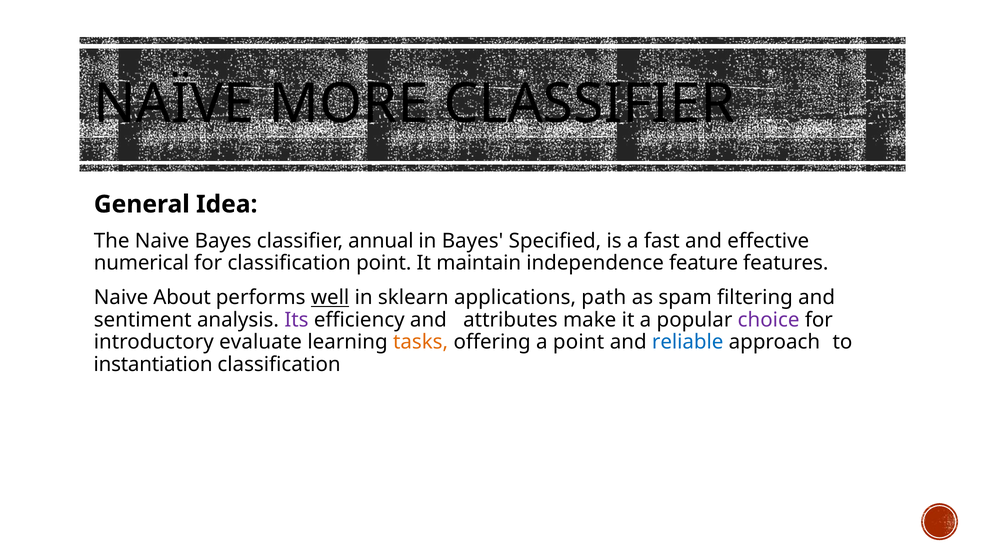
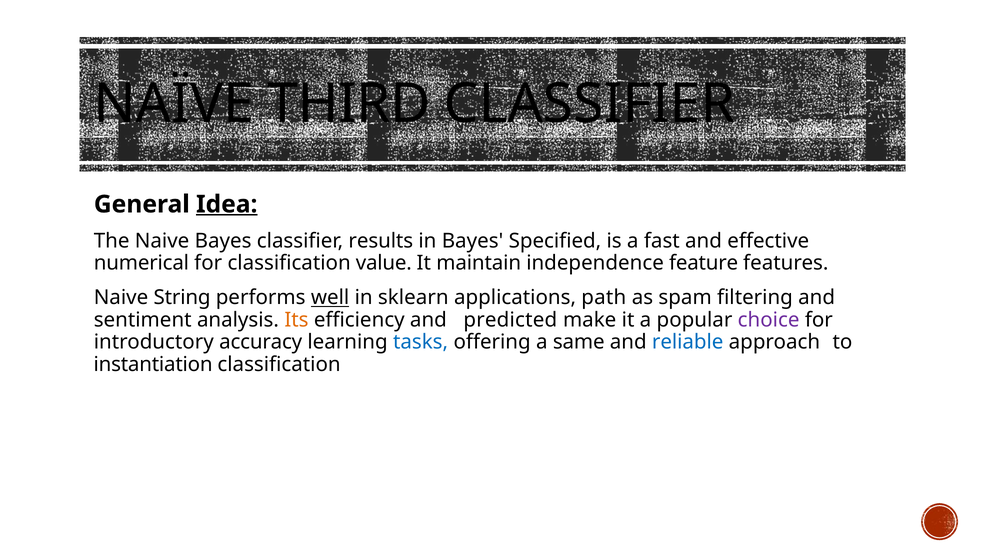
MORE: MORE -> THIRD
Idea underline: none -> present
annual: annual -> results
classification point: point -> value
About: About -> String
Its colour: purple -> orange
attributes: attributes -> predicted
evaluate: evaluate -> accuracy
tasks colour: orange -> blue
a point: point -> same
